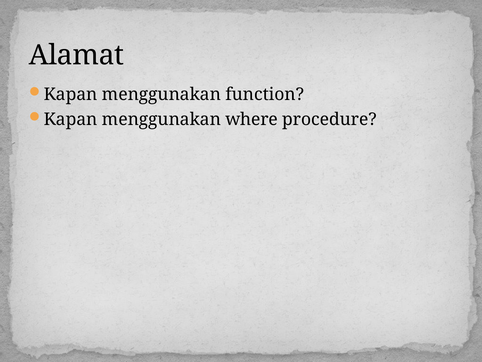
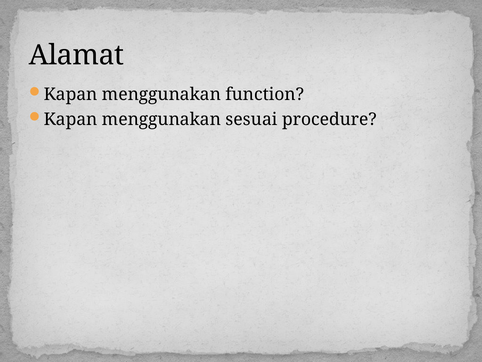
where: where -> sesuai
